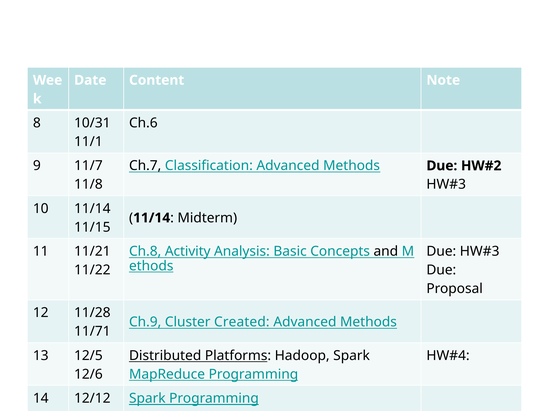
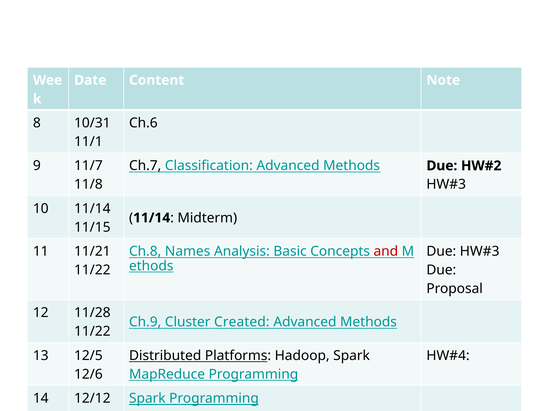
Activity: Activity -> Names
and colour: black -> red
11/71 at (92, 332): 11/71 -> 11/22
